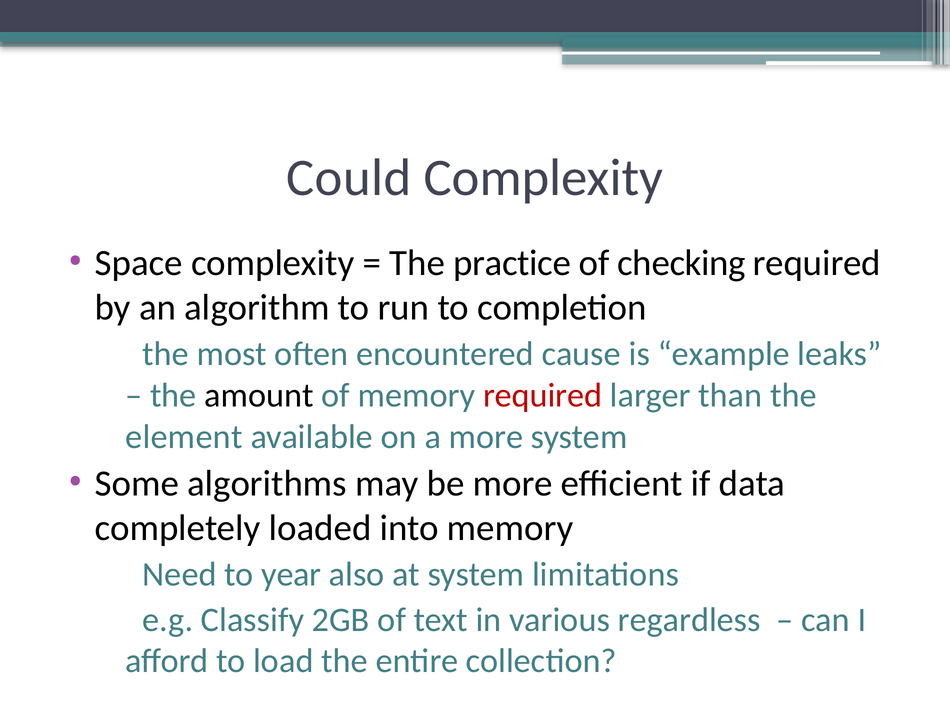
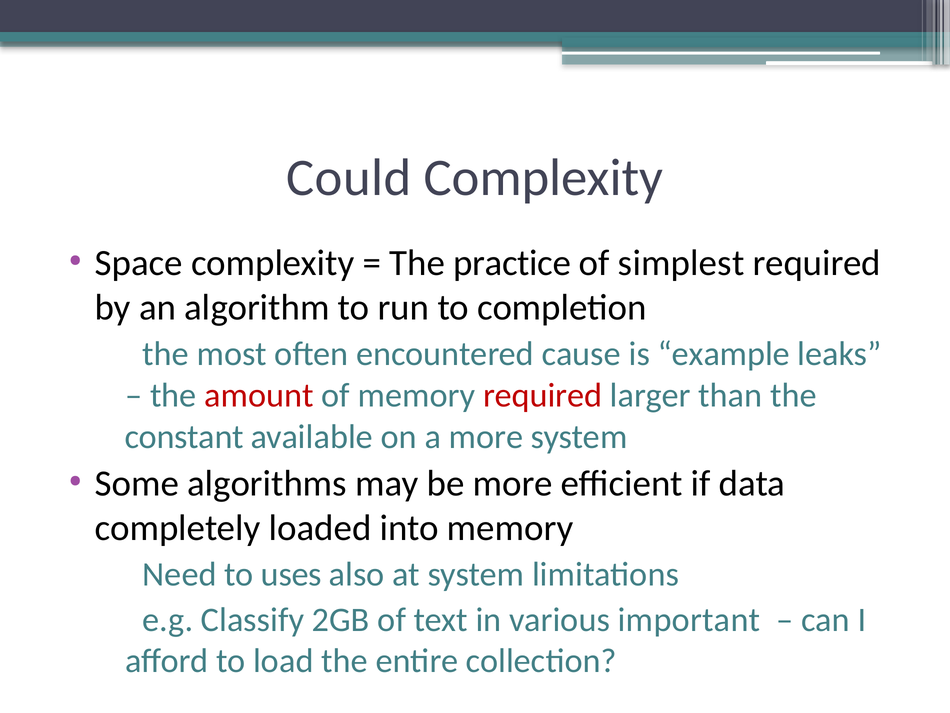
checking: checking -> simplest
amount colour: black -> red
element: element -> constant
year: year -> uses
regardless: regardless -> important
